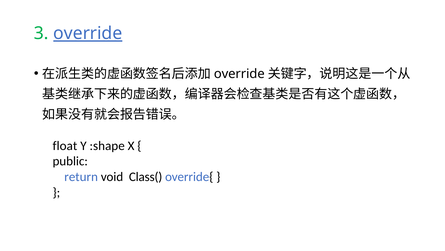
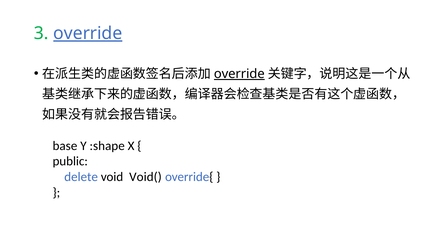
override at (239, 74) underline: none -> present
float: float -> base
return: return -> delete
Class(: Class( -> Void(
